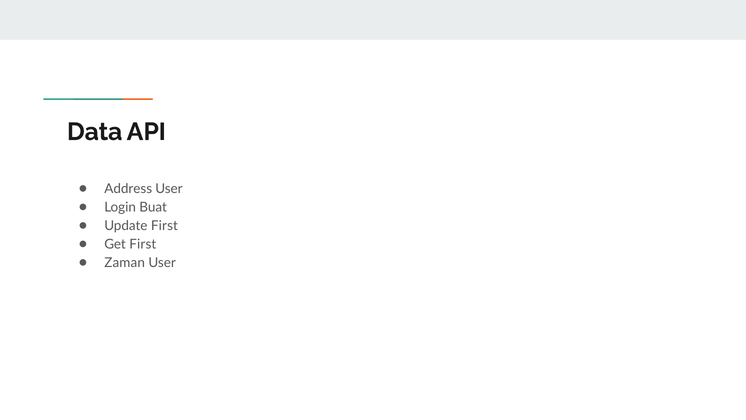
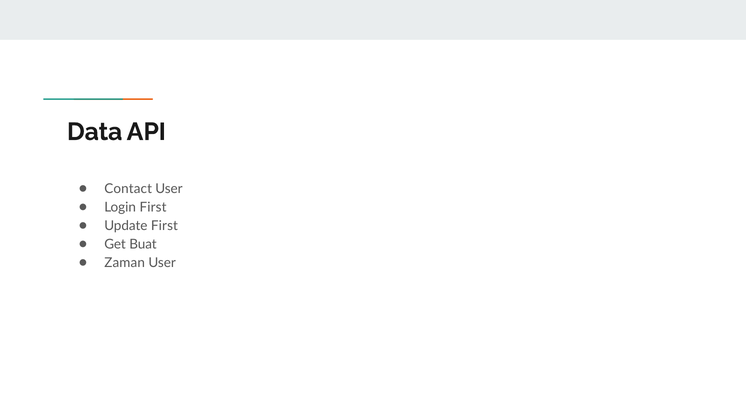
Address: Address -> Contact
Login Buat: Buat -> First
Get First: First -> Buat
